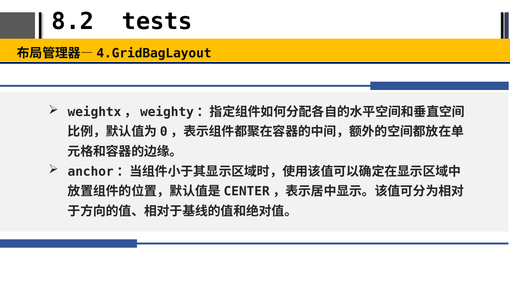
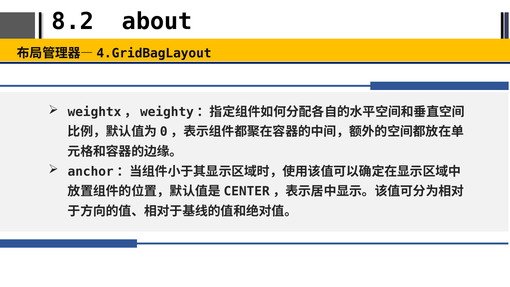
tests: tests -> about
